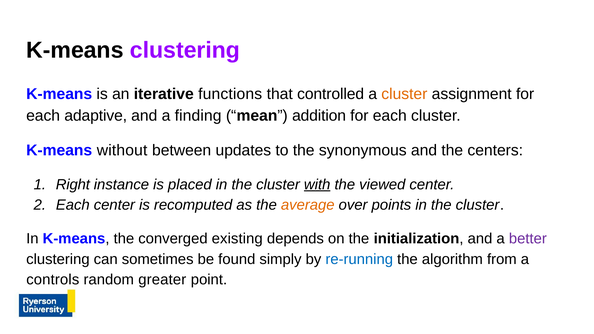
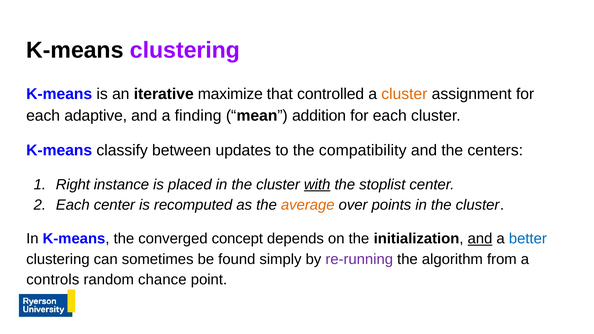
functions: functions -> maximize
without: without -> classify
synonymous: synonymous -> compatibility
viewed: viewed -> stoplist
existing: existing -> concept
and at (480, 239) underline: none -> present
better colour: purple -> blue
re-running colour: blue -> purple
greater: greater -> chance
